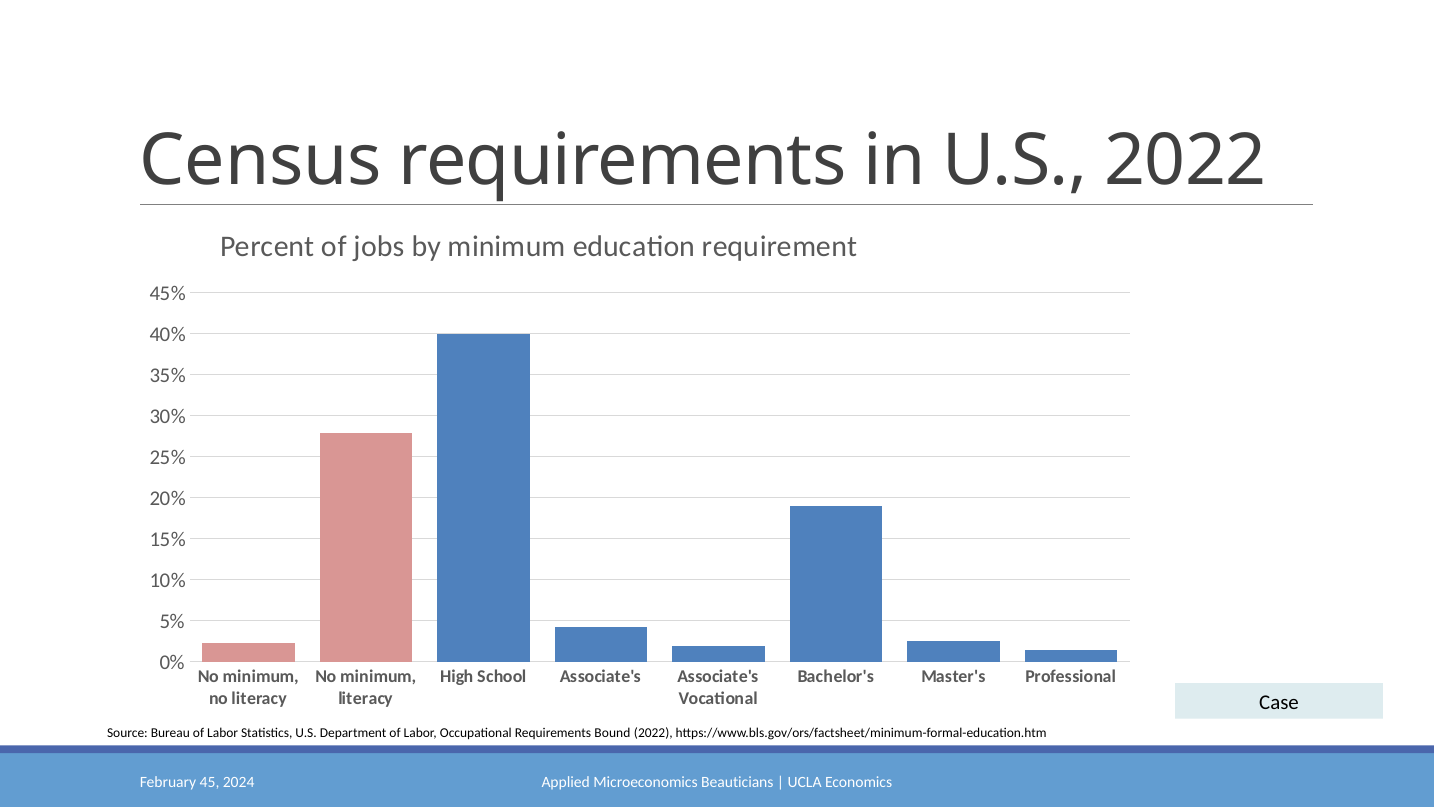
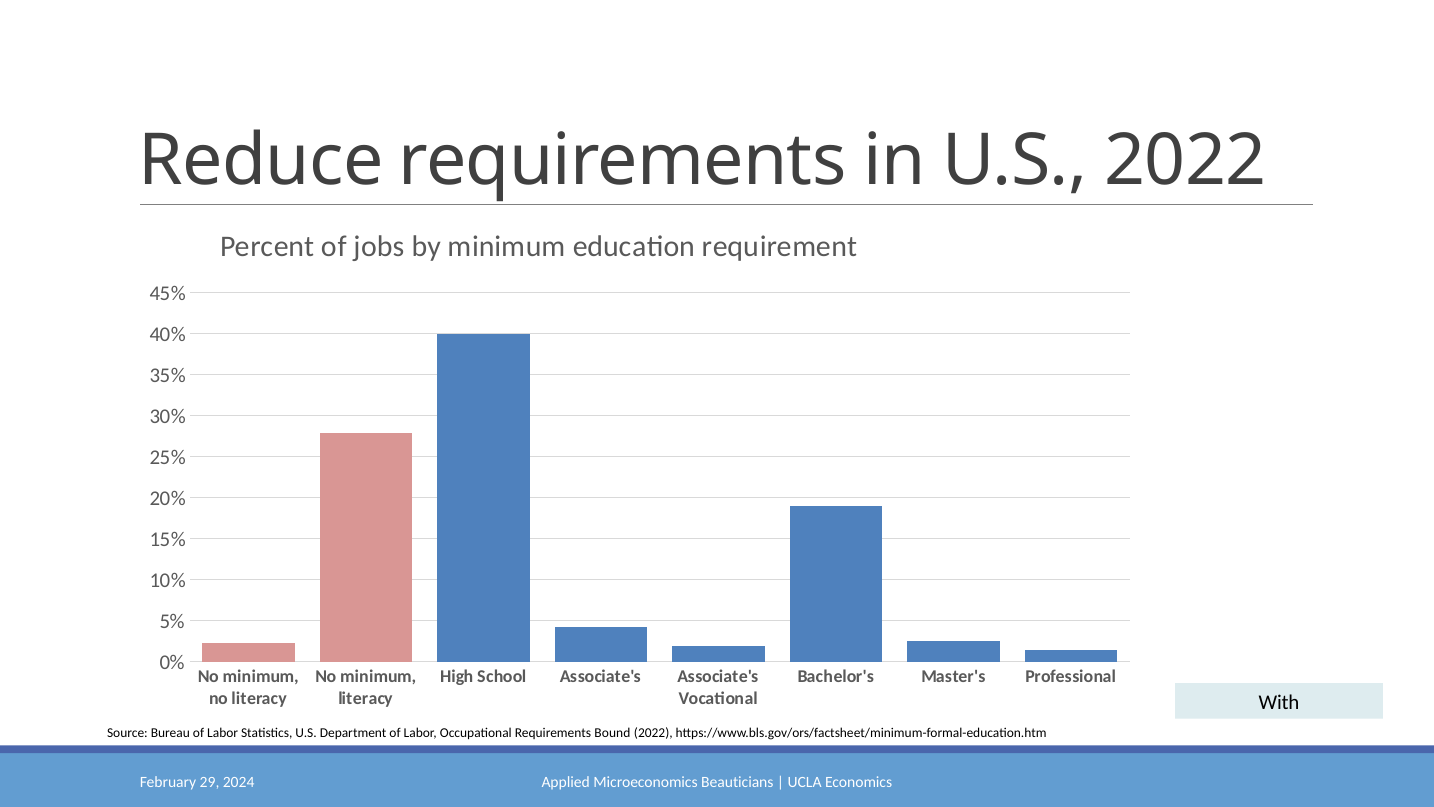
Census: Census -> Reduce
Case: Case -> With
45: 45 -> 29
